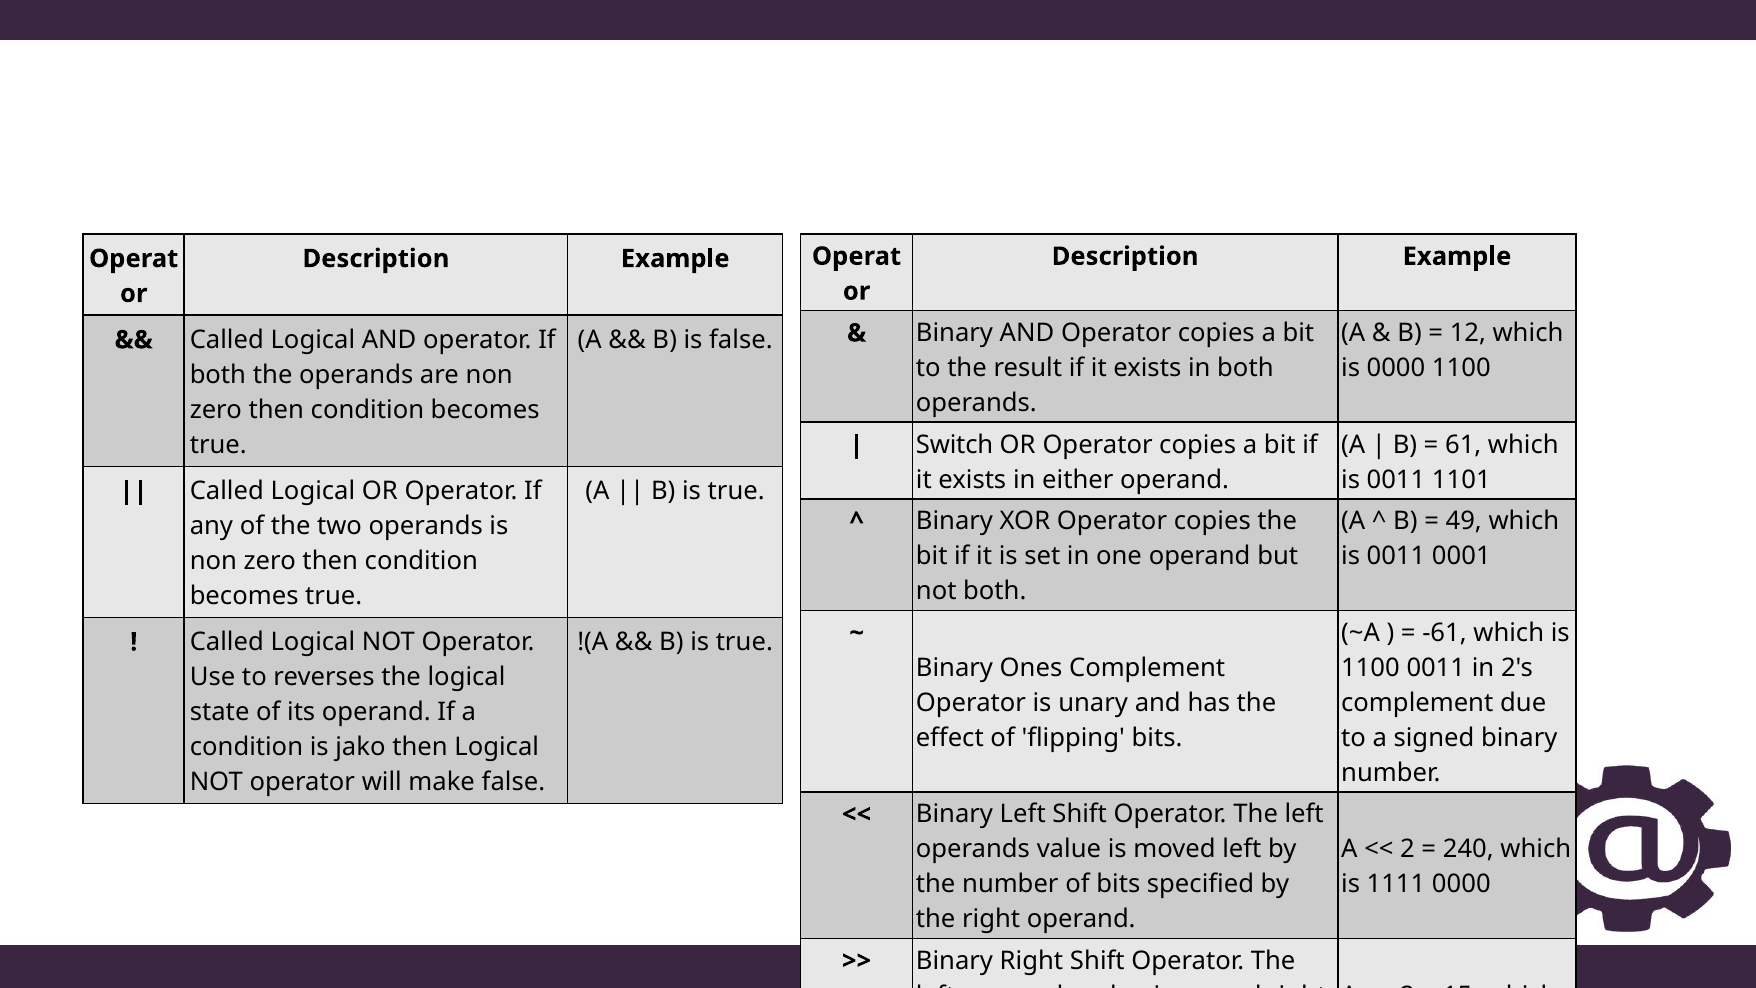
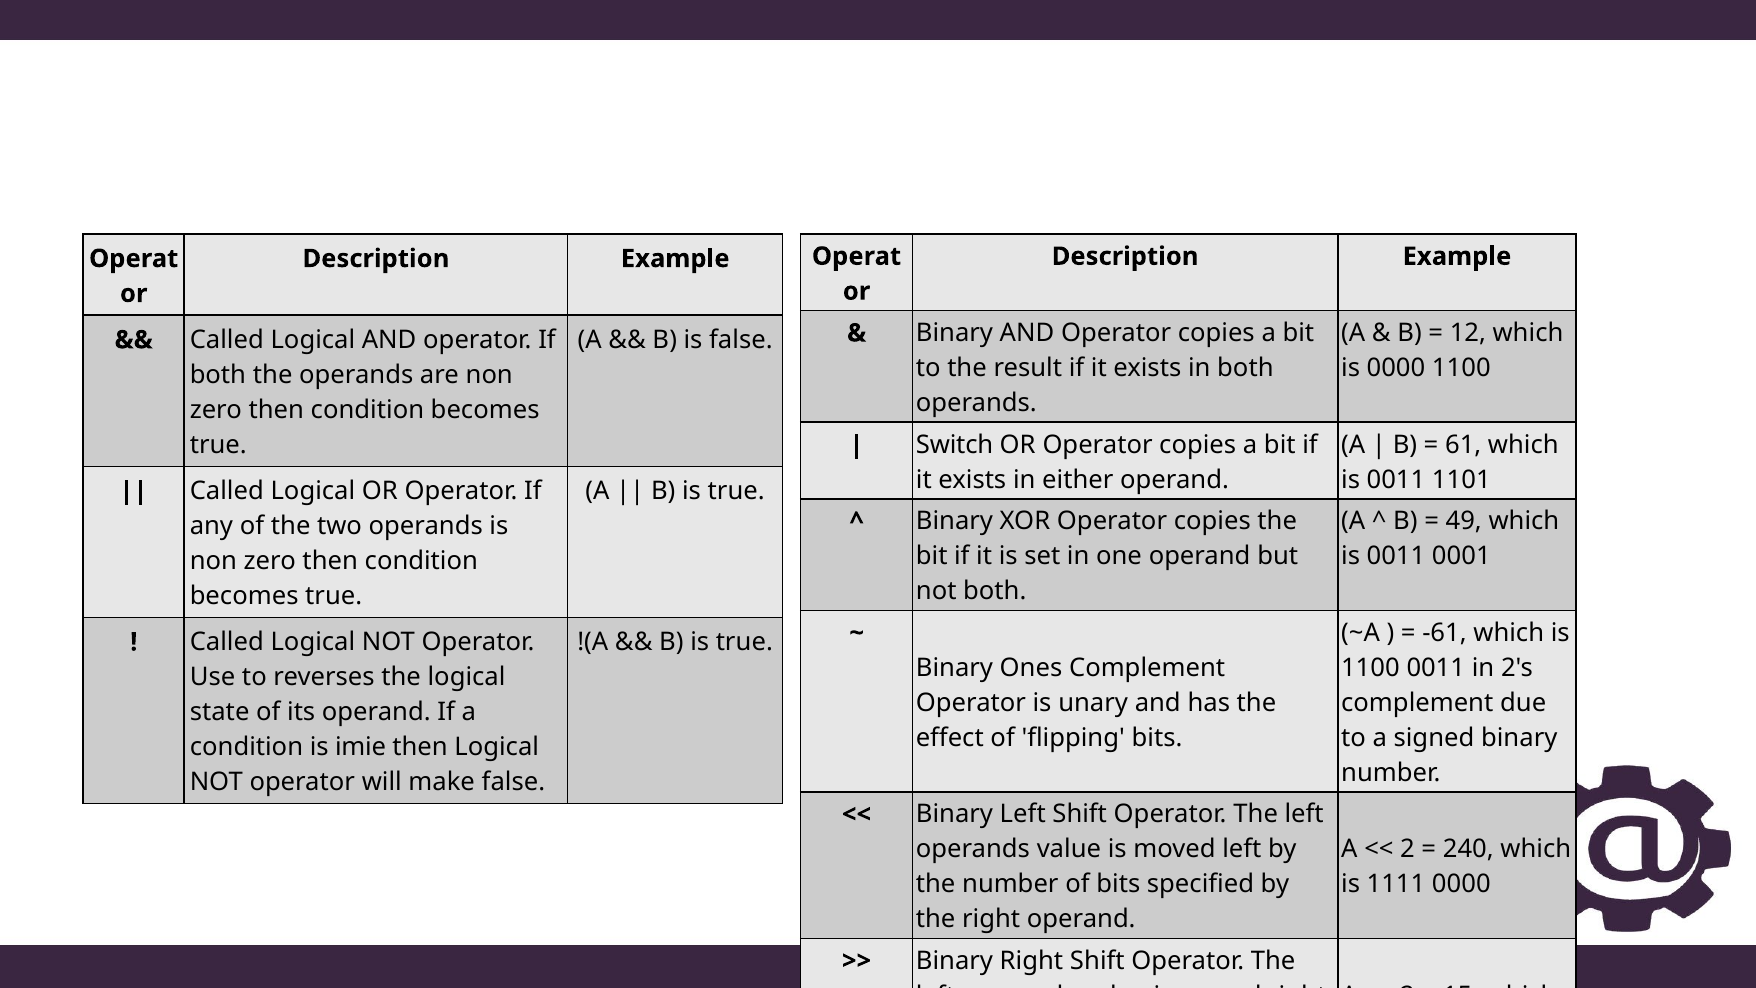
jako: jako -> imie
